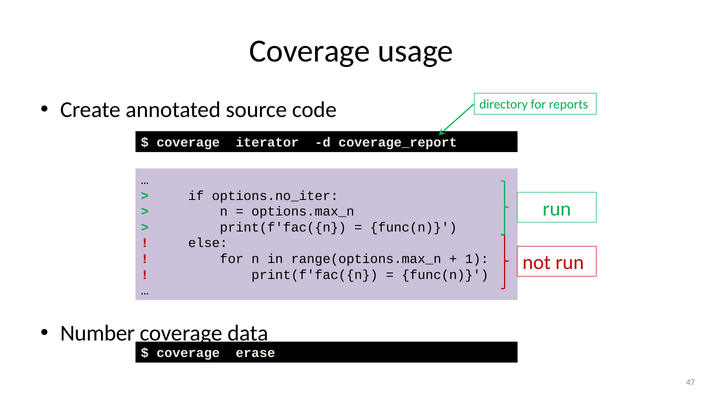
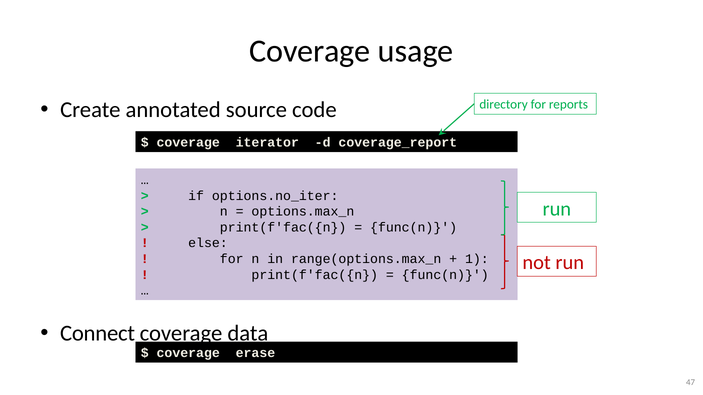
Number: Number -> Connect
